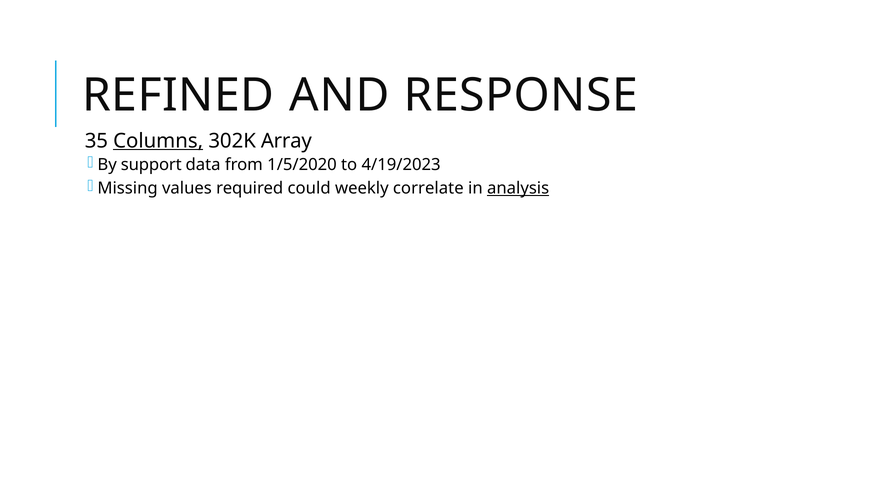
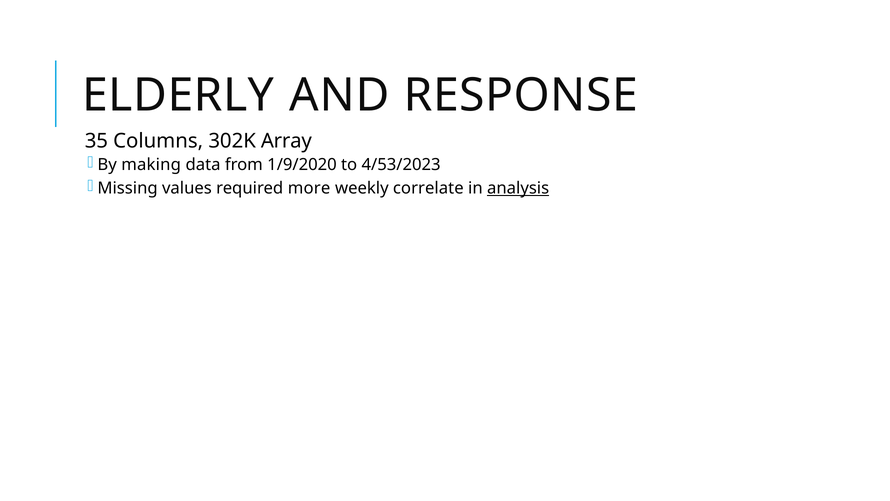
REFINED: REFINED -> ELDERLY
Columns underline: present -> none
support: support -> making
1/5/2020: 1/5/2020 -> 1/9/2020
4/19/2023: 4/19/2023 -> 4/53/2023
could: could -> more
